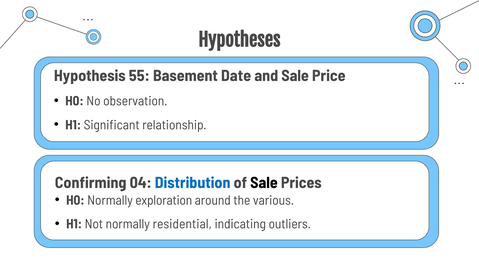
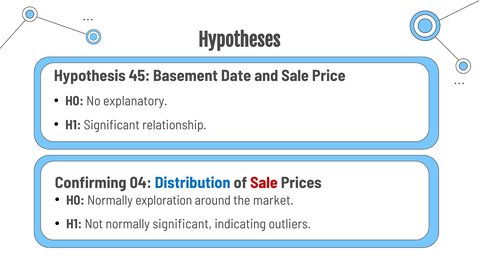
55: 55 -> 45
observation: observation -> explanatory
Sale at (264, 183) colour: black -> red
various: various -> market
normally residential: residential -> significant
